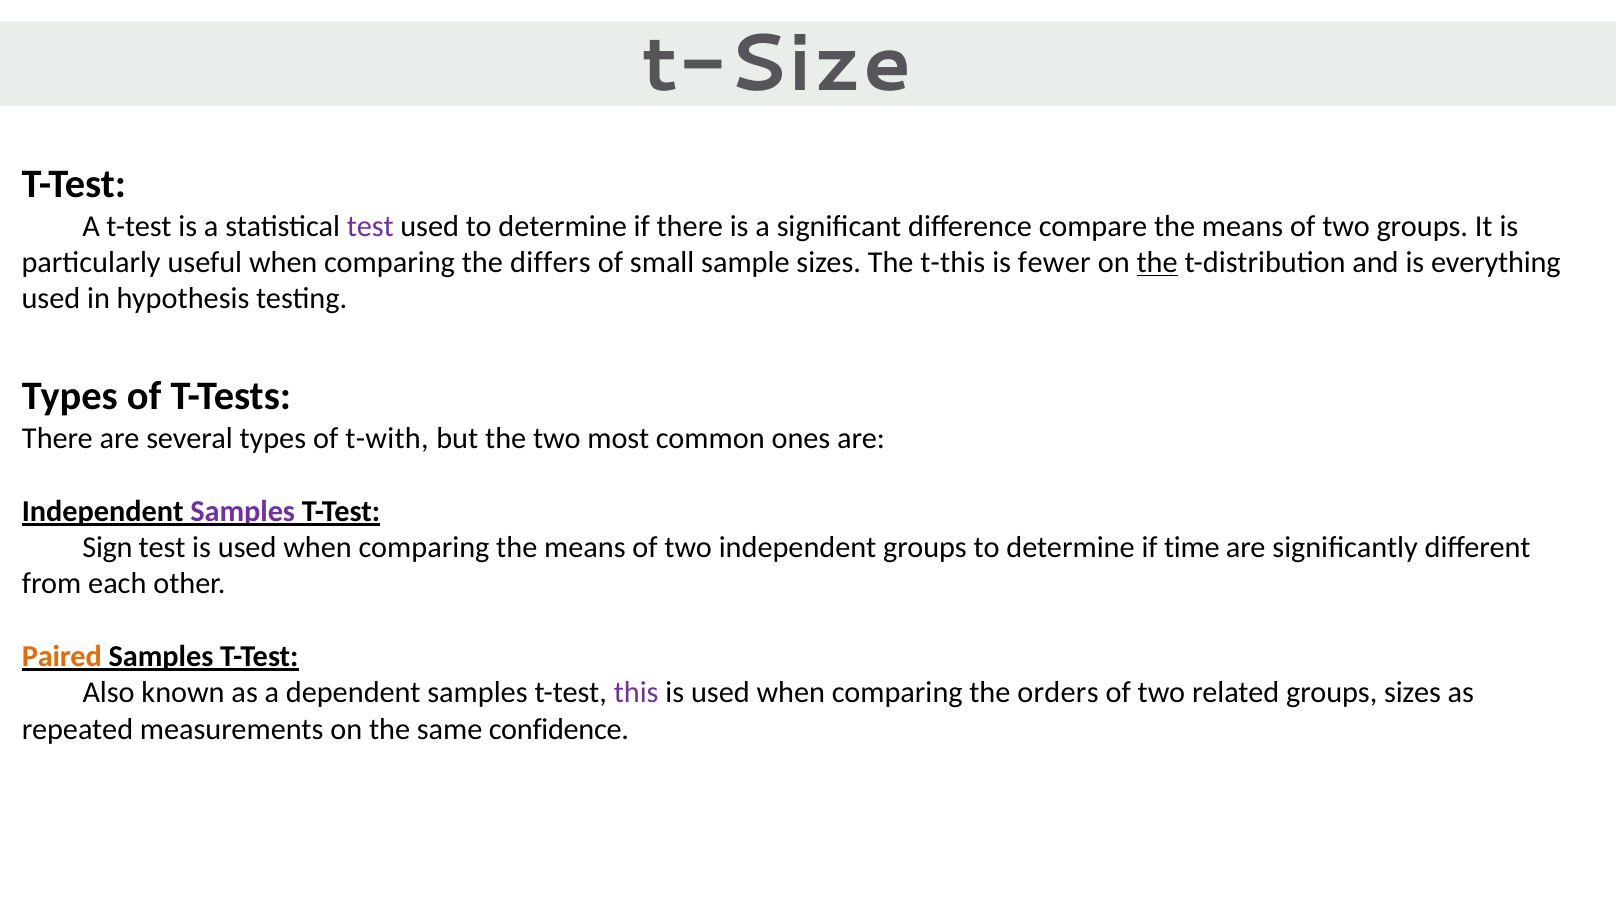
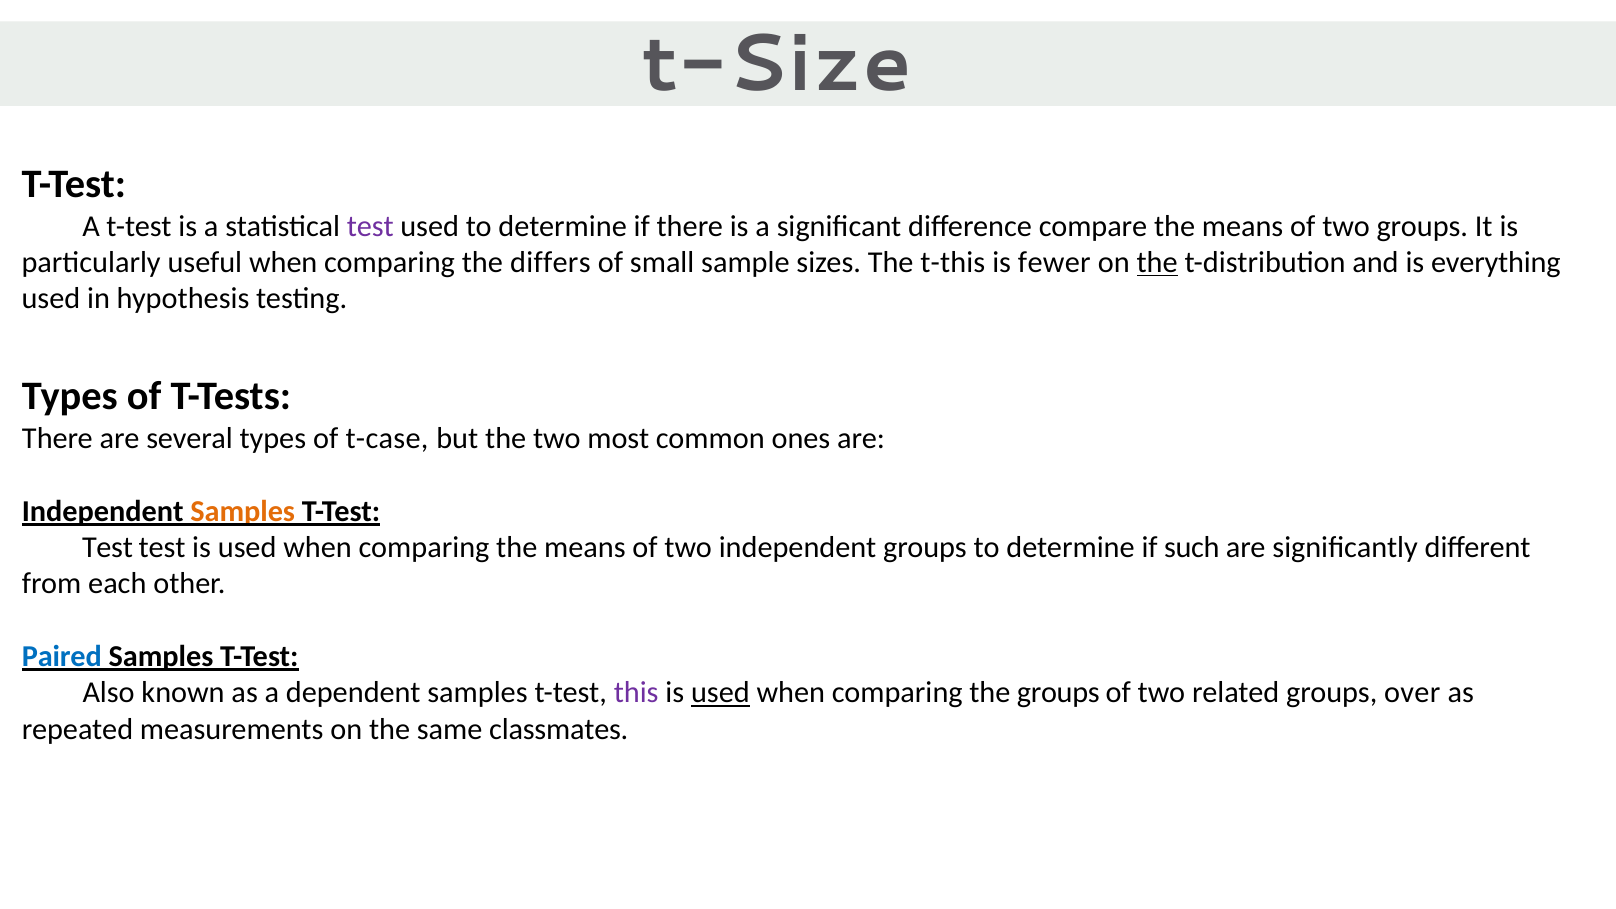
t-with: t-with -> t-case
Samples at (243, 511) colour: purple -> orange
Sign at (107, 547): Sign -> Test
time: time -> such
Paired colour: orange -> blue
used at (720, 693) underline: none -> present
the orders: orders -> groups
groups sizes: sizes -> over
confidence: confidence -> classmates
